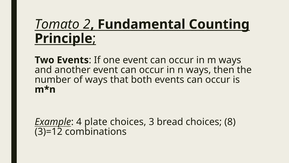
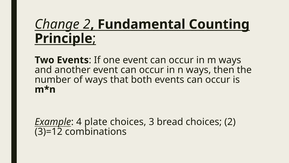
Tomato: Tomato -> Change
choices 8: 8 -> 2
